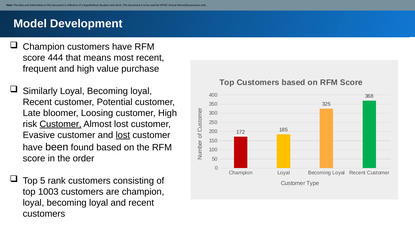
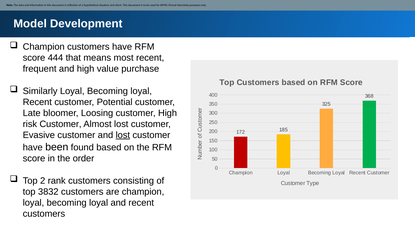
Customer at (61, 124) underline: present -> none
5: 5 -> 2
1003: 1003 -> 3832
